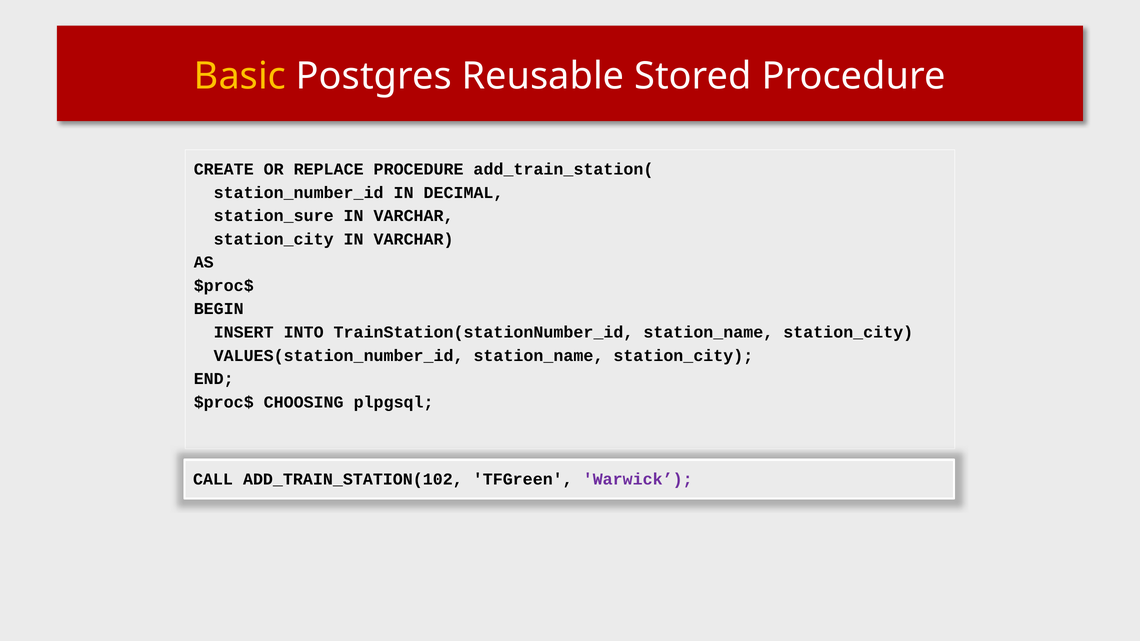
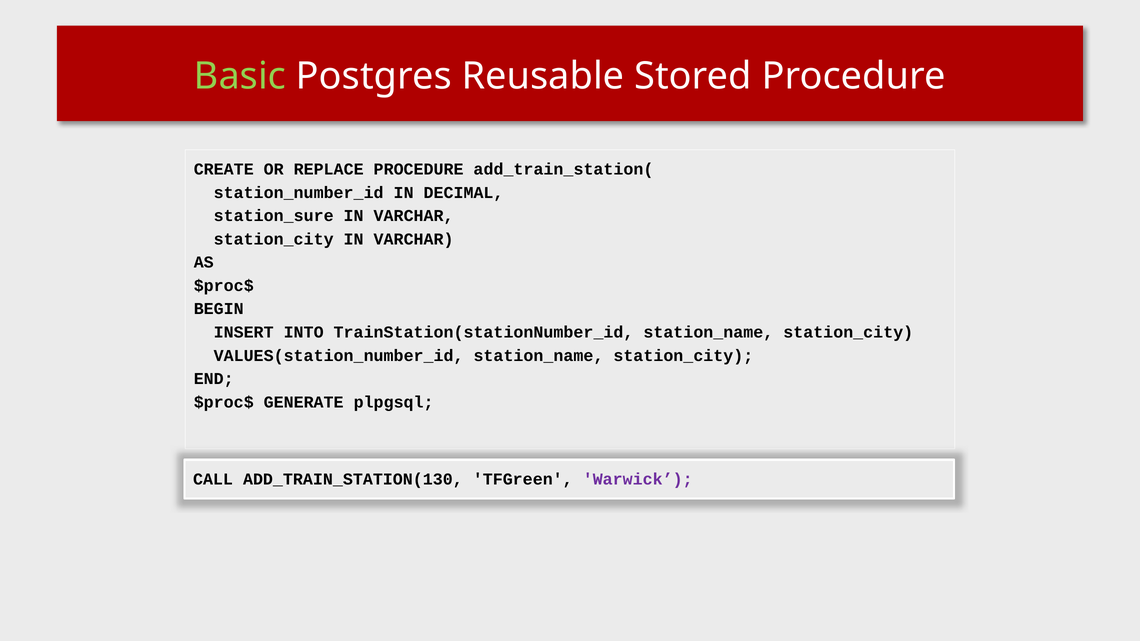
Basic colour: yellow -> light green
CHOOSING: CHOOSING -> GENERATE
ADD_TRAIN_STATION(102: ADD_TRAIN_STATION(102 -> ADD_TRAIN_STATION(130
